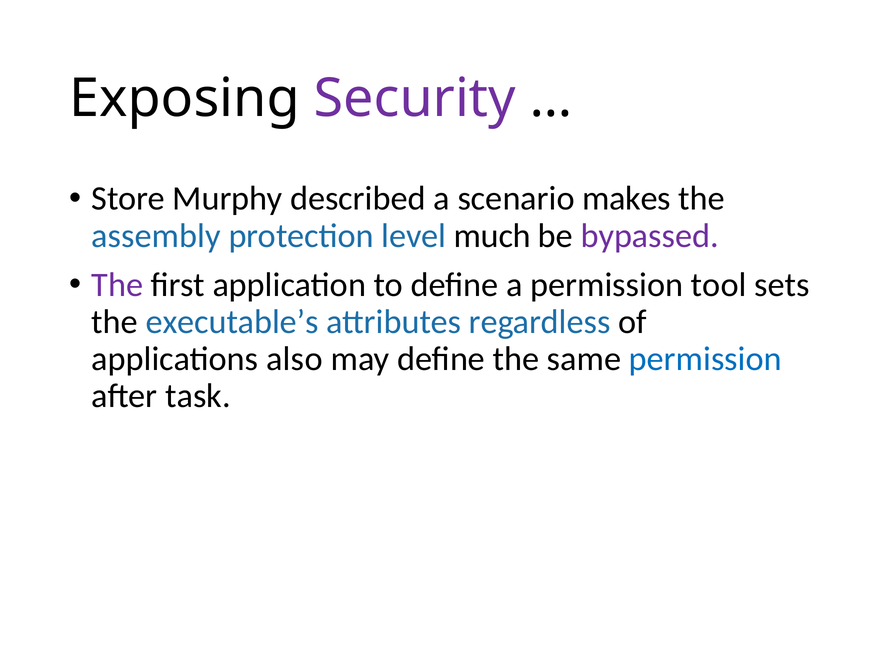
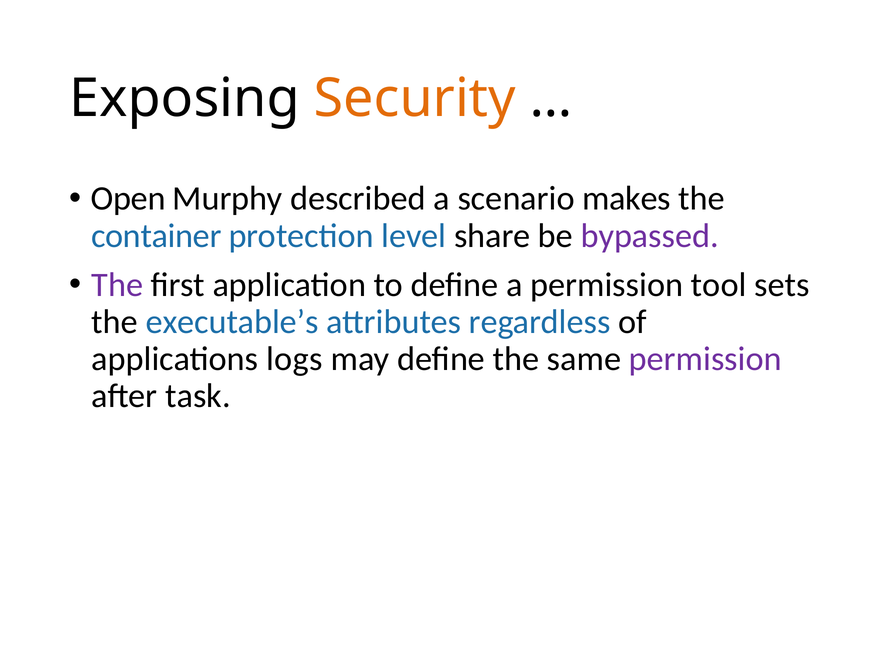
Security colour: purple -> orange
Store: Store -> Open
assembly: assembly -> container
much: much -> share
also: also -> logs
permission at (705, 359) colour: blue -> purple
